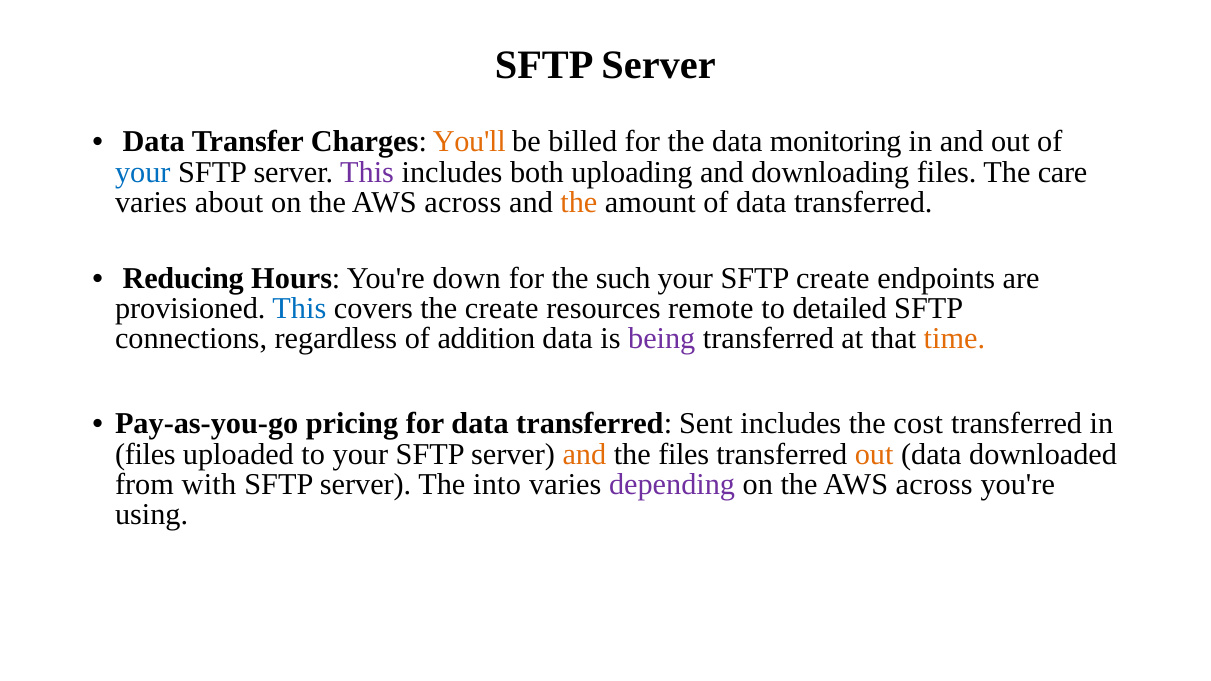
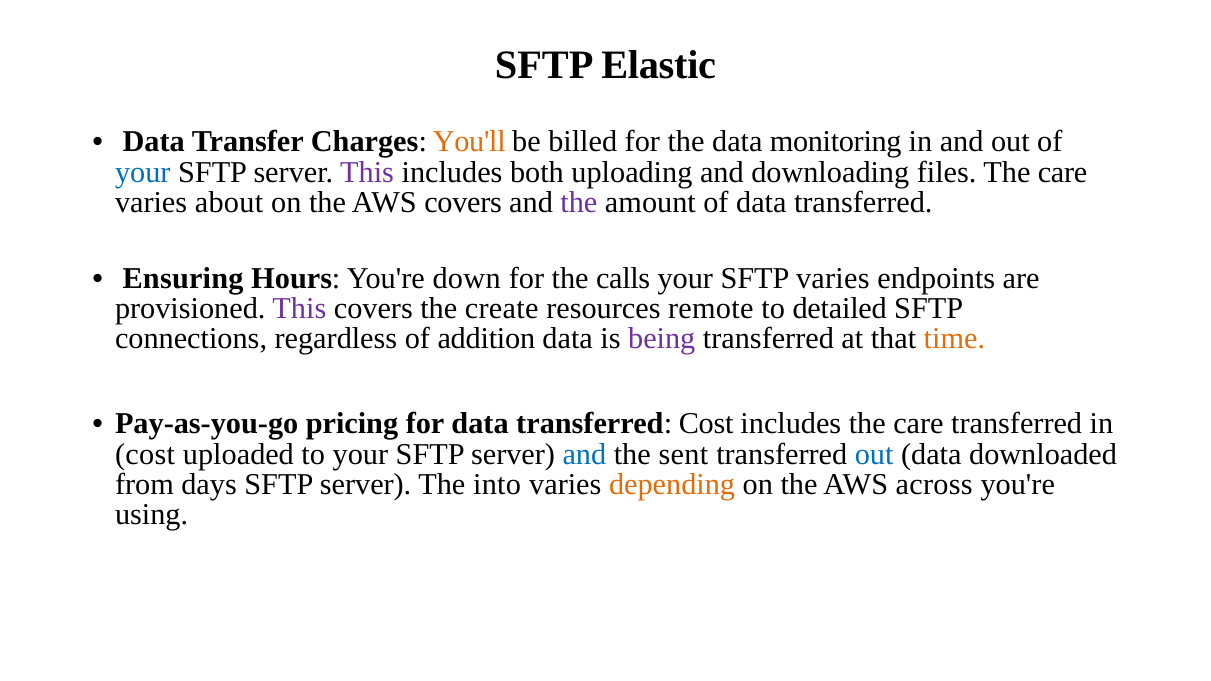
Server at (659, 65): Server -> Elastic
across at (463, 202): across -> covers
the at (579, 202) colour: orange -> purple
Reducing: Reducing -> Ensuring
such: such -> calls
SFTP create: create -> varies
This at (299, 308) colour: blue -> purple
transferred Sent: Sent -> Cost
includes the cost: cost -> care
files at (145, 454): files -> cost
and at (584, 454) colour: orange -> blue
the files: files -> sent
out at (874, 454) colour: orange -> blue
with: with -> days
depending colour: purple -> orange
